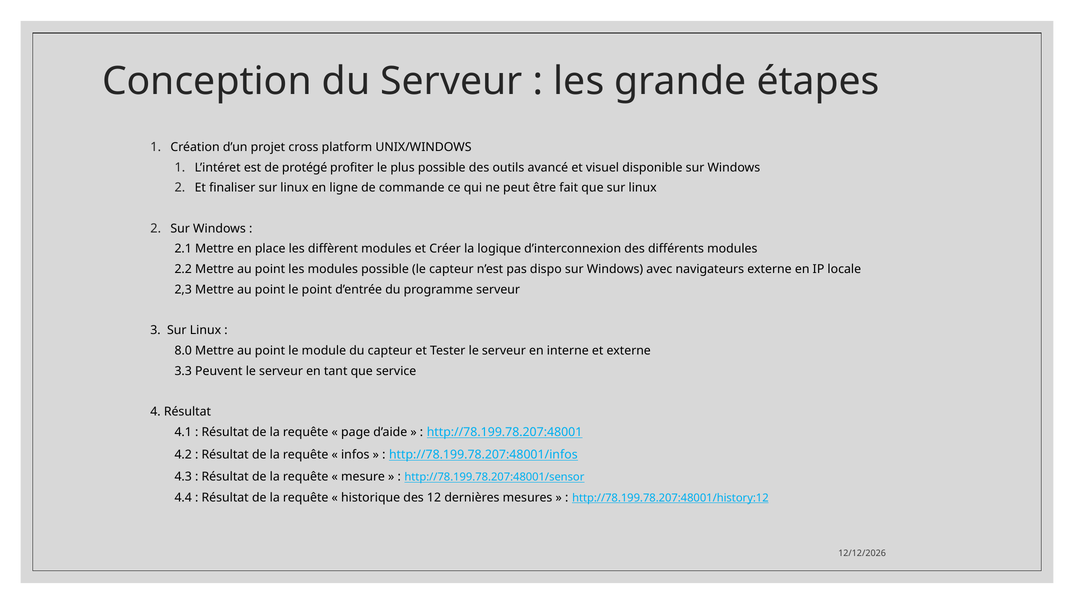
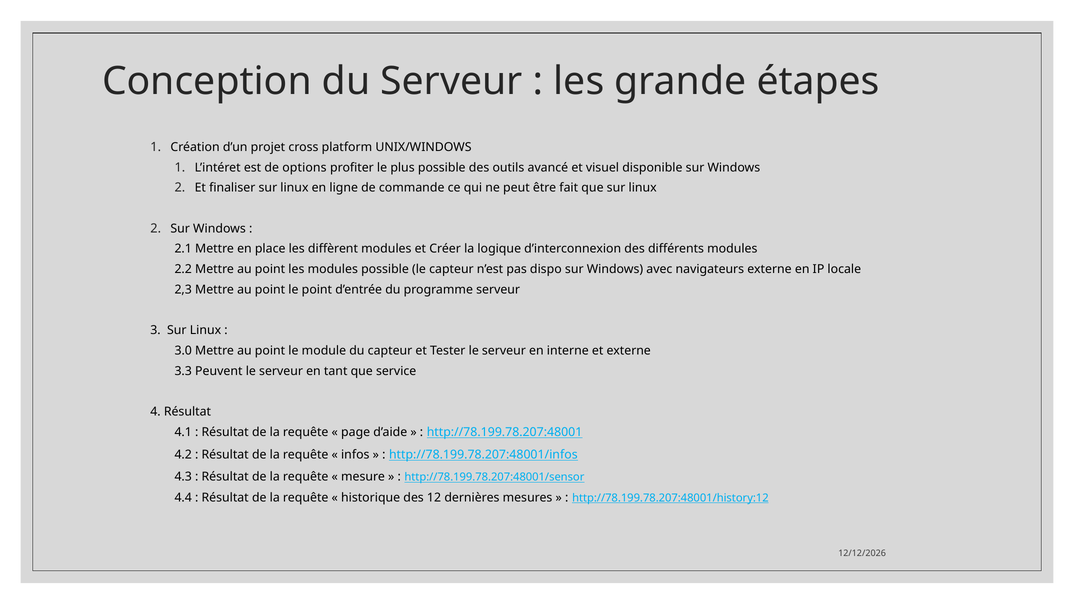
protégé: protégé -> options
8.0: 8.0 -> 3.0
